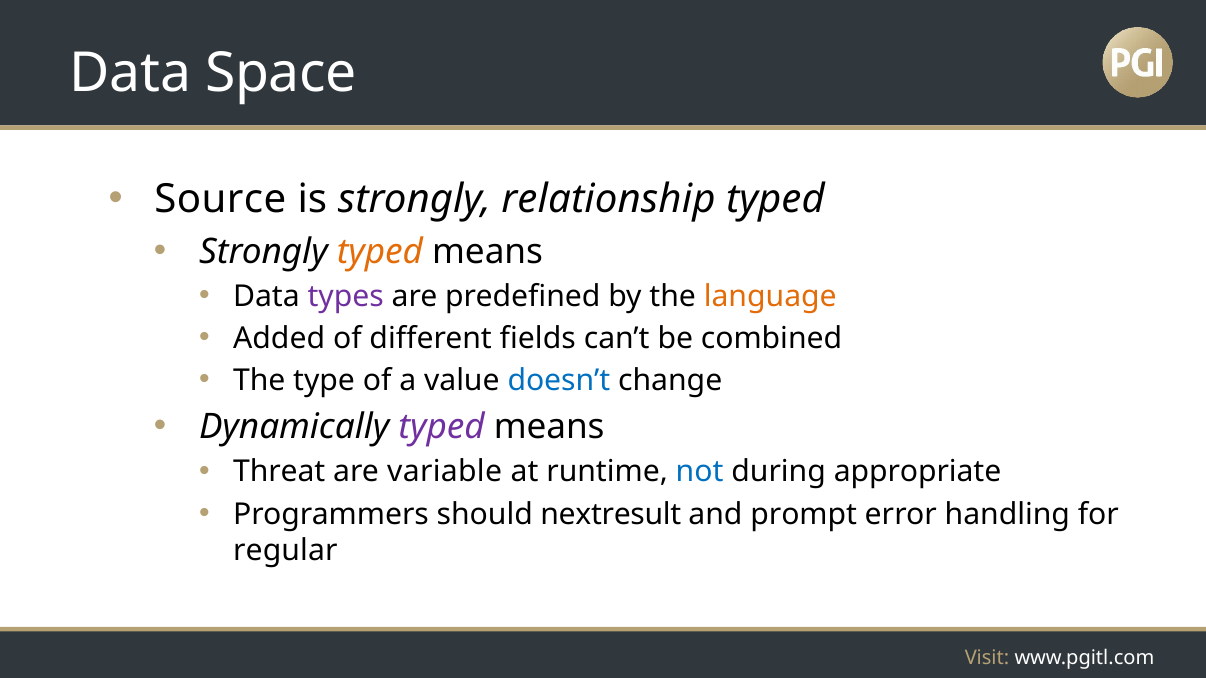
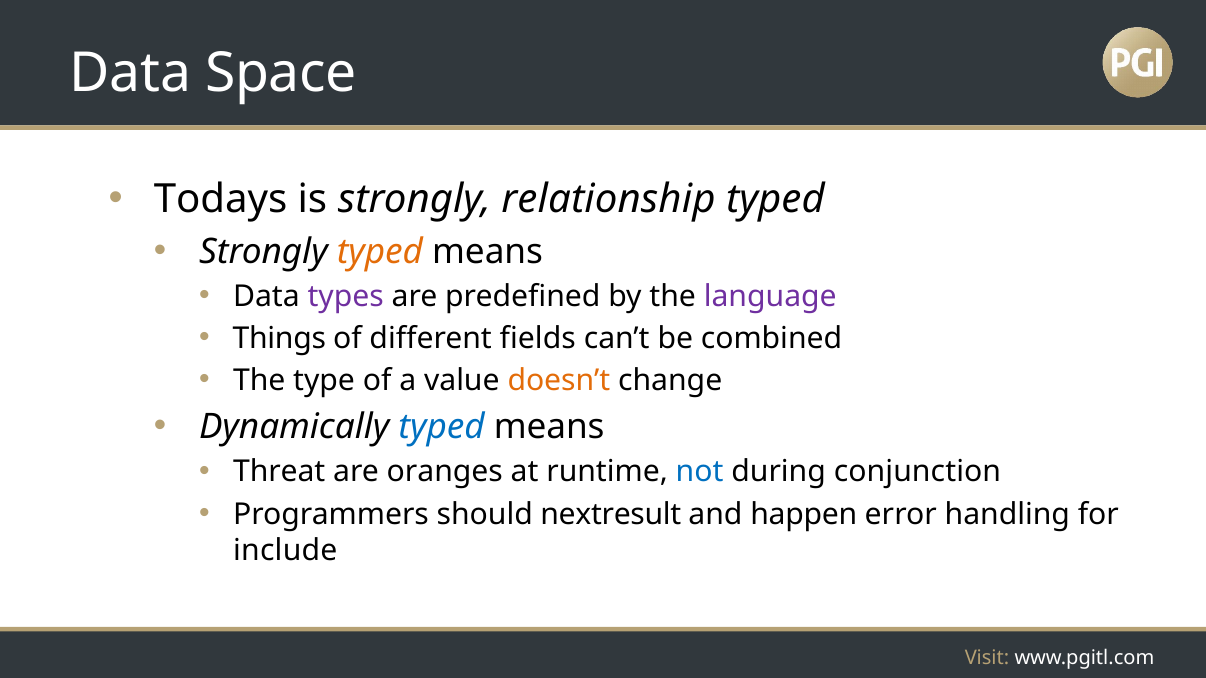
Source: Source -> Todays
language colour: orange -> purple
Added: Added -> Things
doesn’t colour: blue -> orange
typed at (442, 427) colour: purple -> blue
variable: variable -> oranges
appropriate: appropriate -> conjunction
prompt: prompt -> happen
regular: regular -> include
